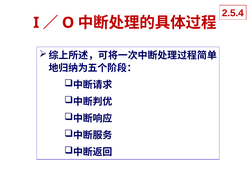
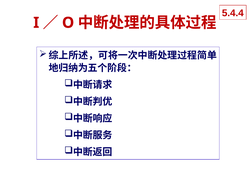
2.5.4: 2.5.4 -> 5.4.4
